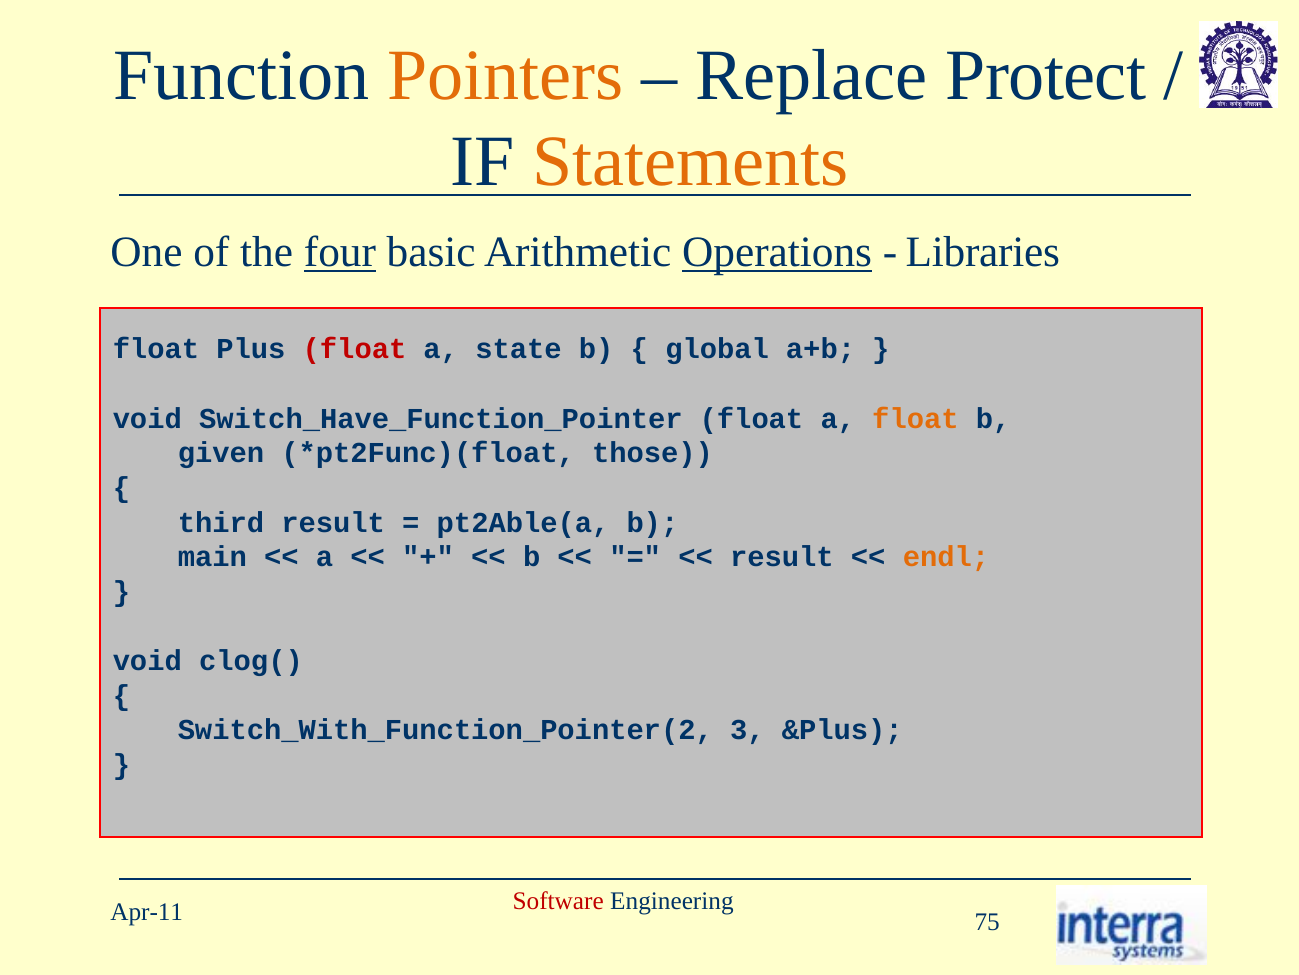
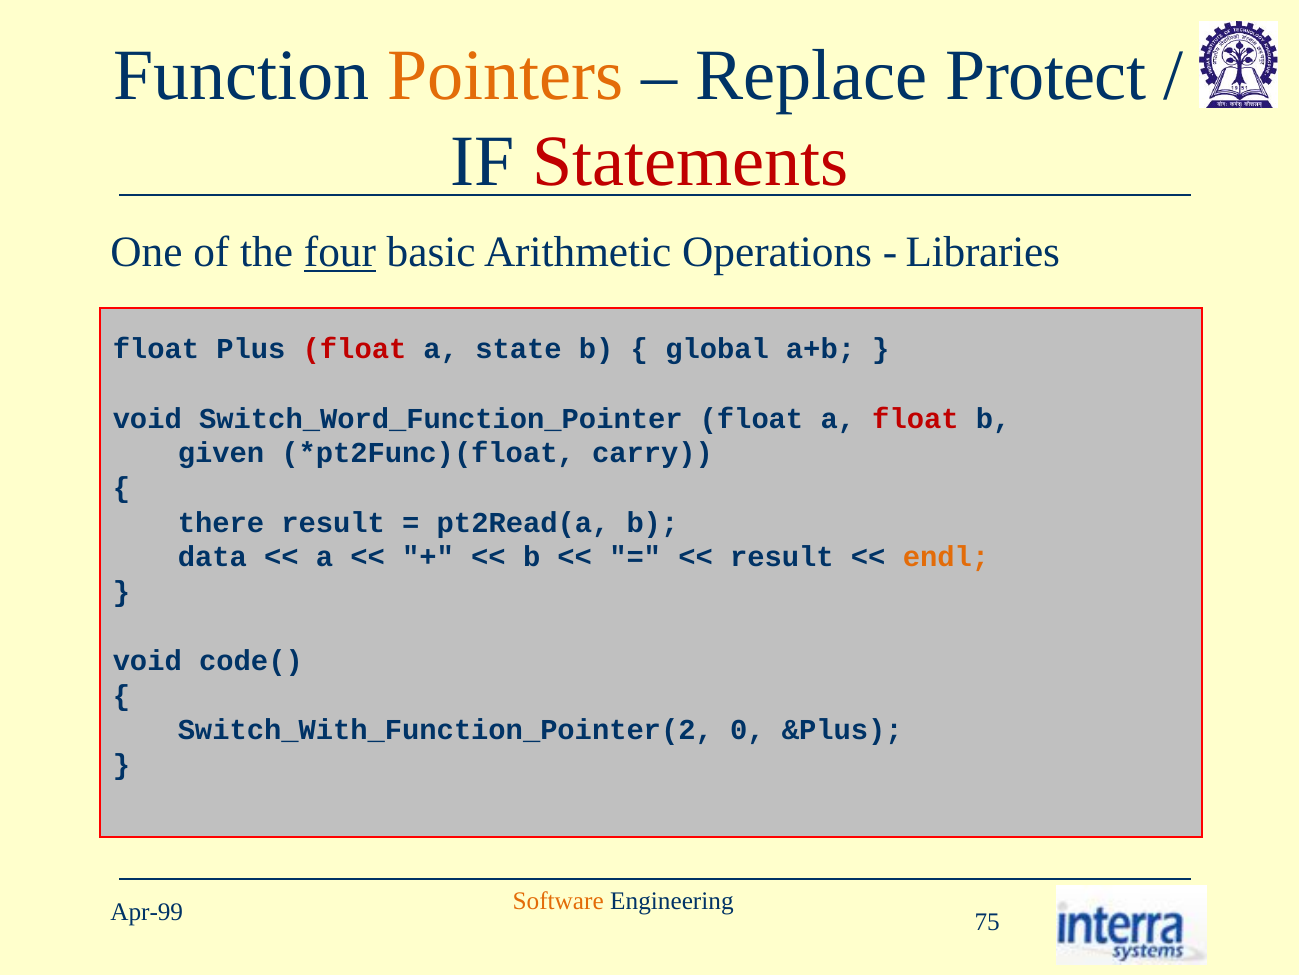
Statements colour: orange -> red
Operations underline: present -> none
Switch_Have_Function_Pointer: Switch_Have_Function_Pointer -> Switch_Word_Function_Pointer
float at (915, 418) colour: orange -> red
those: those -> carry
third: third -> there
pt2Able(a: pt2Able(a -> pt2Read(a
main: main -> data
clog(: clog( -> code(
3: 3 -> 0
Software colour: red -> orange
Apr-11: Apr-11 -> Apr-99
